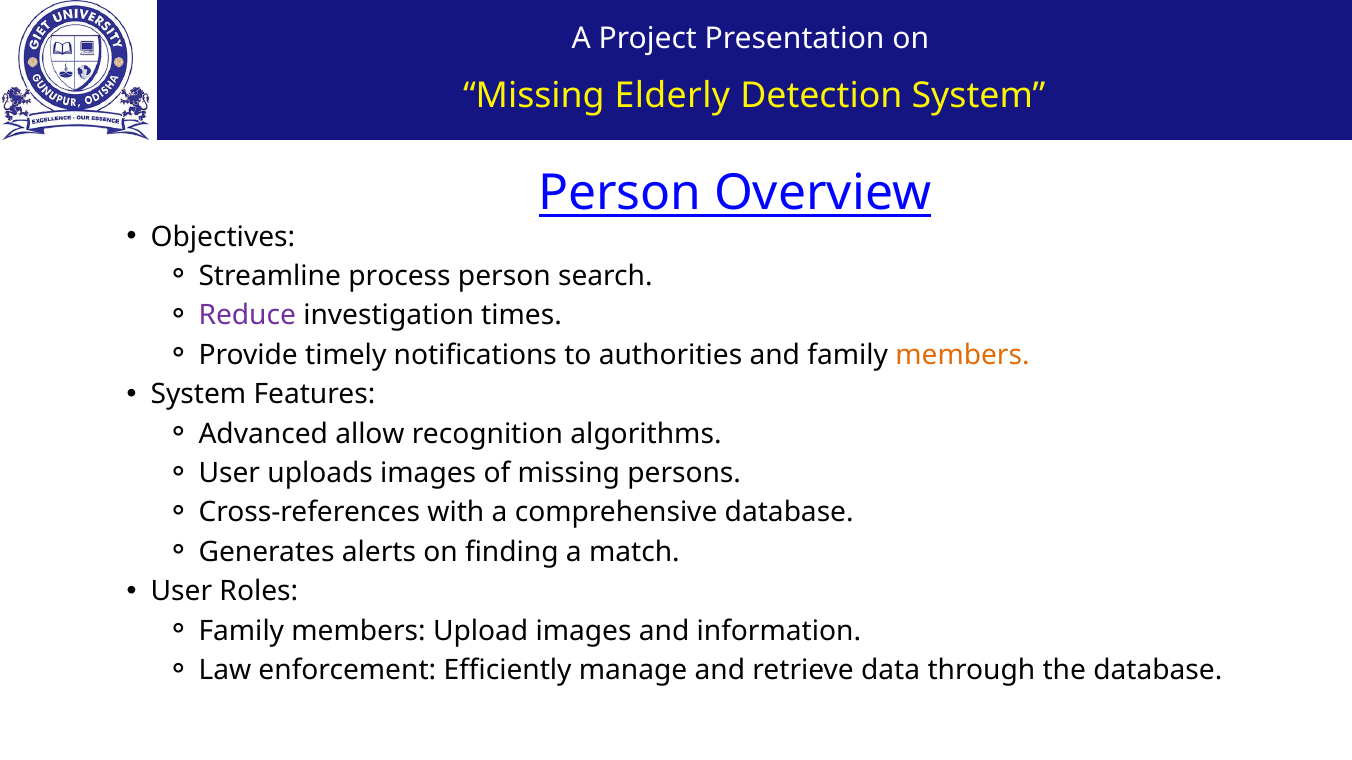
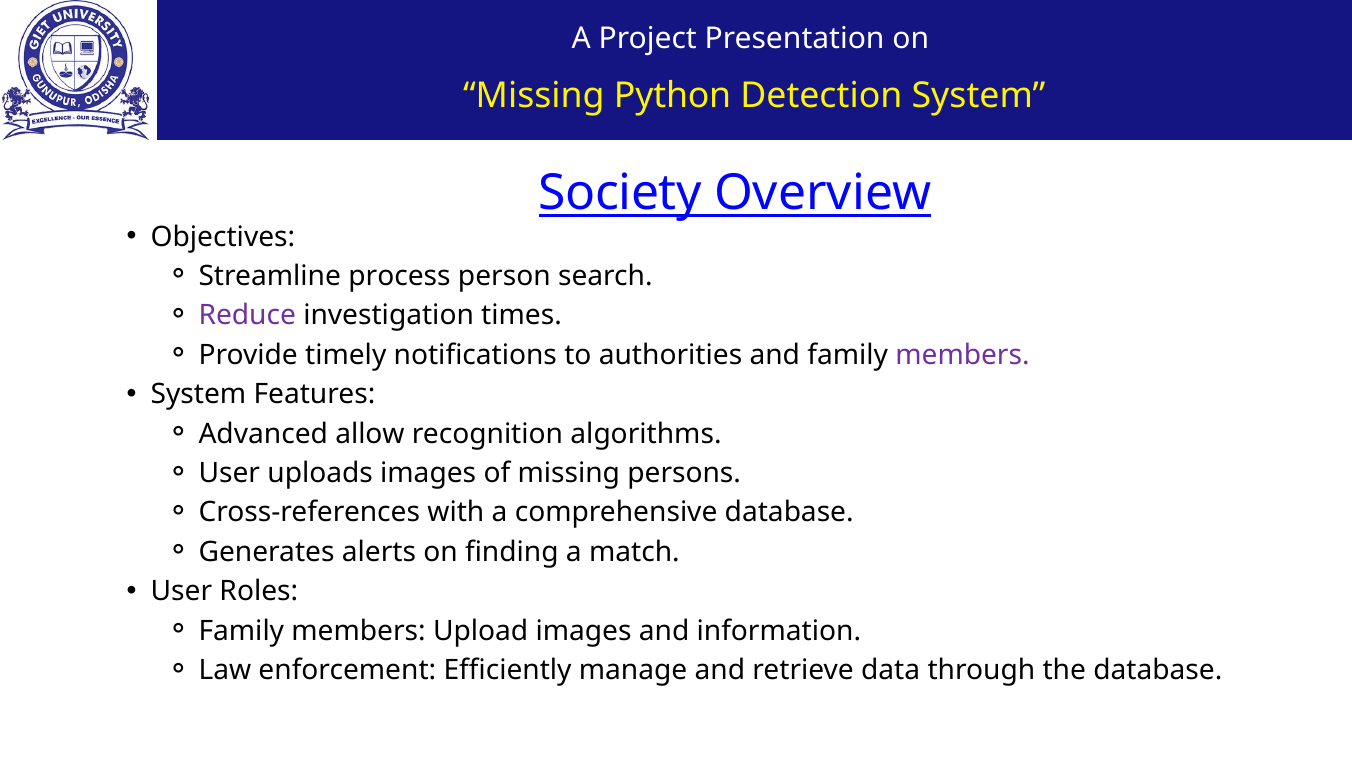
Elderly: Elderly -> Python
Person at (620, 193): Person -> Society
members at (962, 355) colour: orange -> purple
